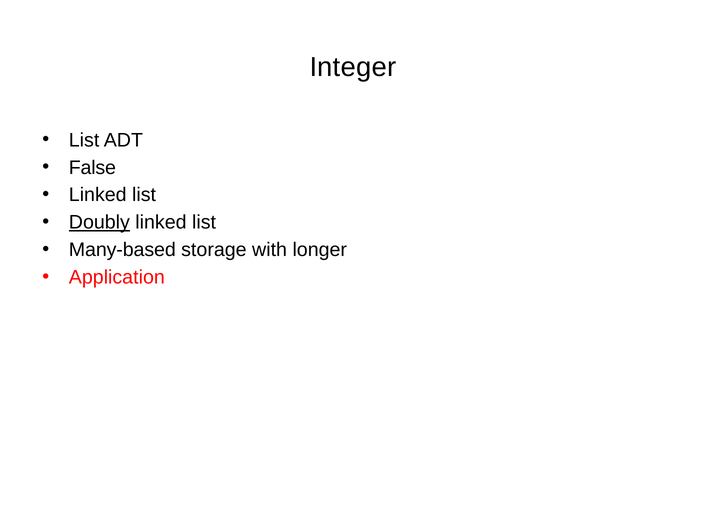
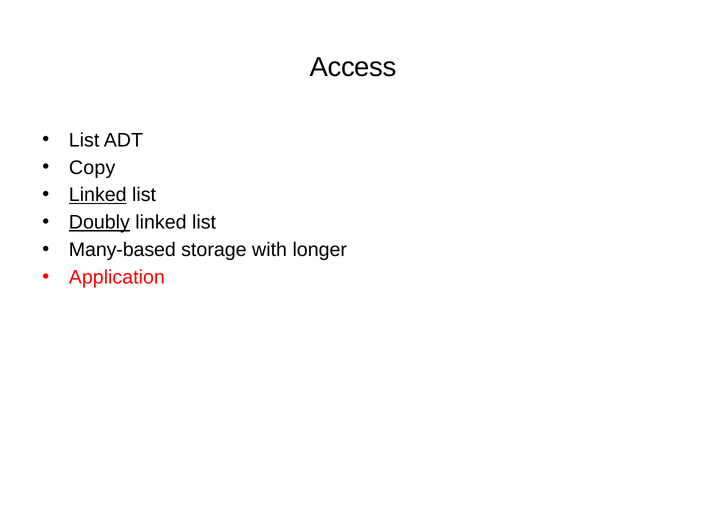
Integer: Integer -> Access
False: False -> Copy
Linked at (98, 195) underline: none -> present
